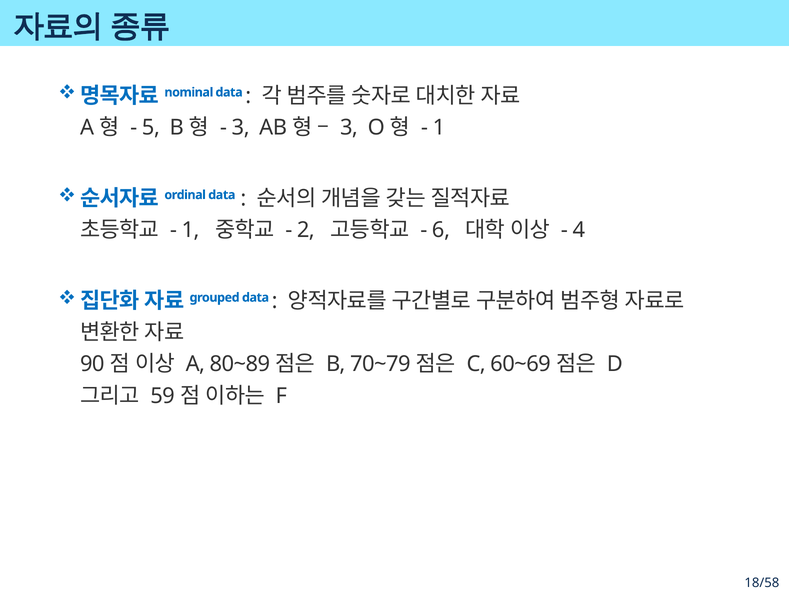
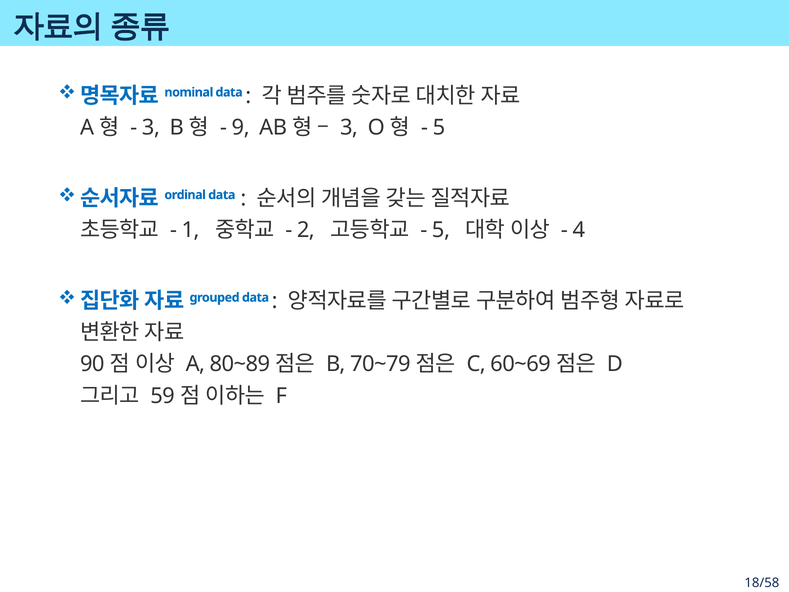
5 at (151, 127): 5 -> 3
3 at (241, 127): 3 -> 9
1 at (439, 127): 1 -> 5
6 at (441, 230): 6 -> 5
